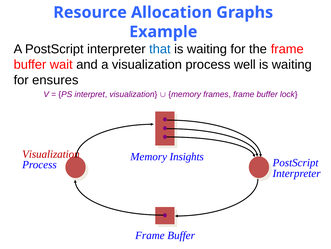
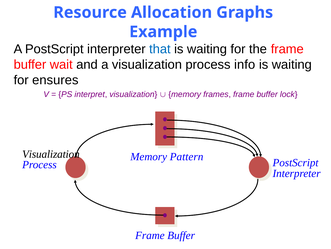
well: well -> info
Visualization at (51, 154) colour: red -> black
Insights: Insights -> Pattern
